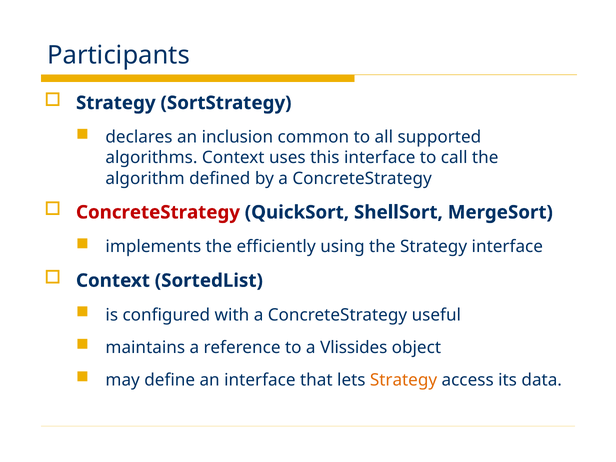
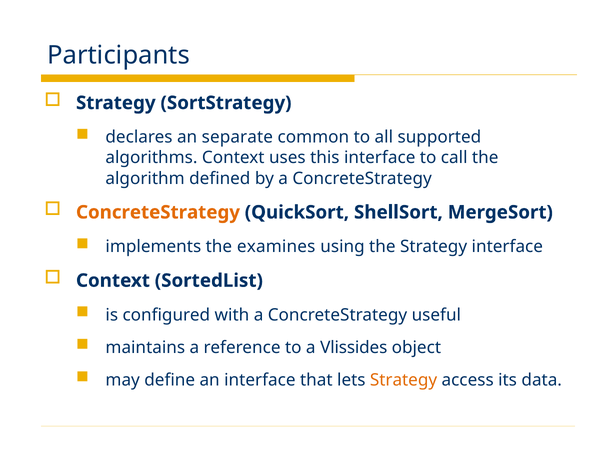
inclusion: inclusion -> separate
ConcreteStrategy at (158, 212) colour: red -> orange
efficiently: efficiently -> examines
